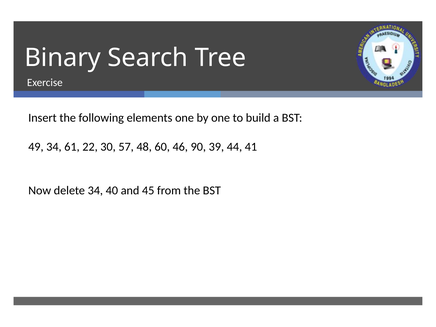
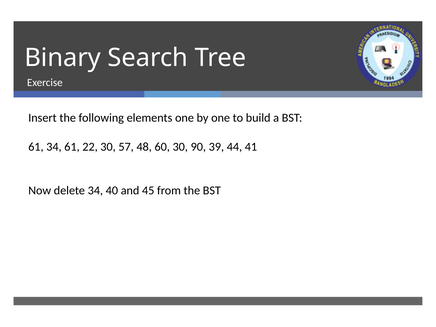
49 at (36, 147): 49 -> 61
60 46: 46 -> 30
